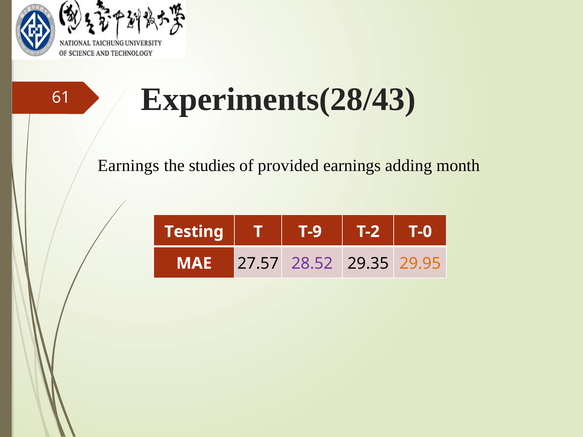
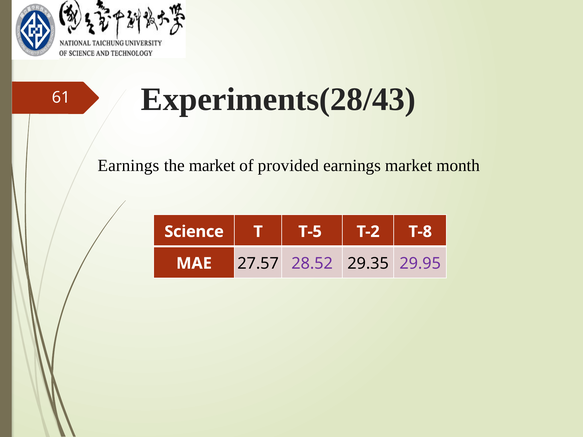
the studies: studies -> market
earnings adding: adding -> market
Testing: Testing -> Science
T-9: T-9 -> T-5
T-0: T-0 -> T-8
29.95 colour: orange -> purple
